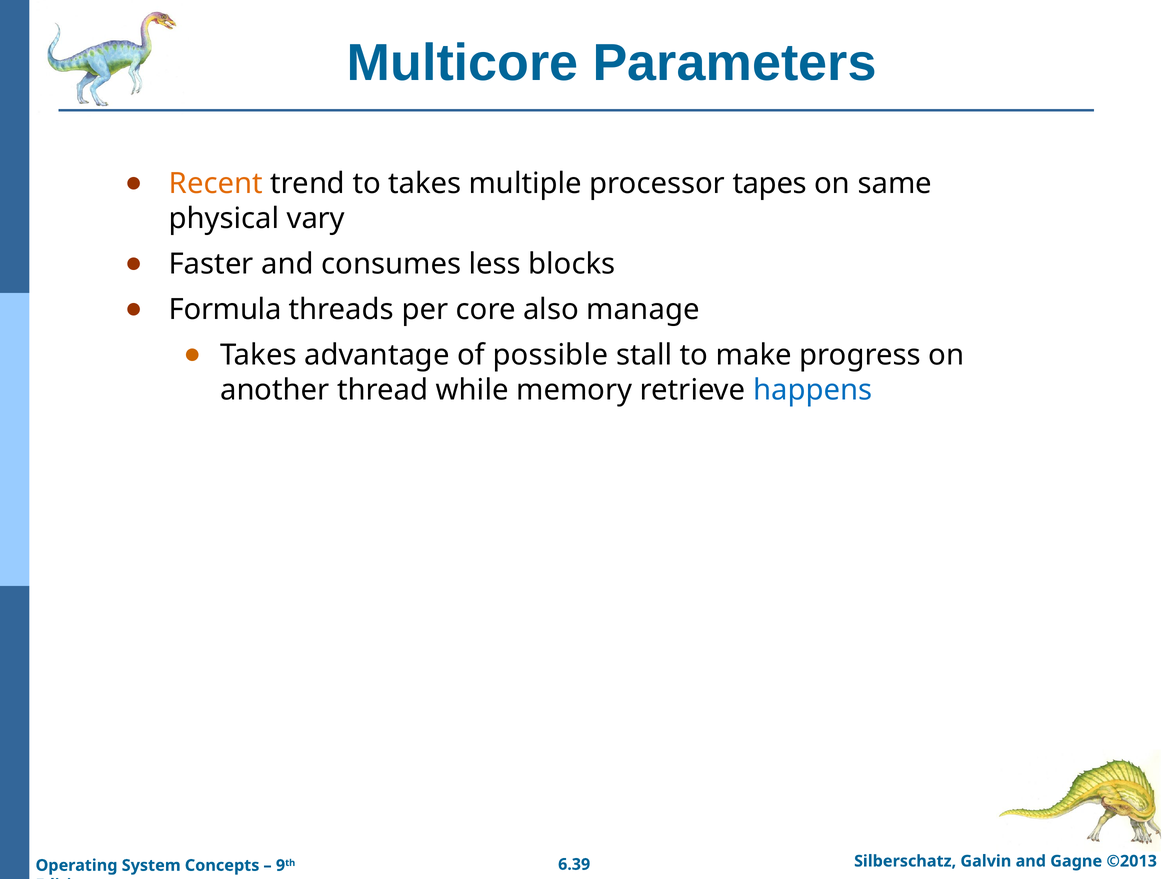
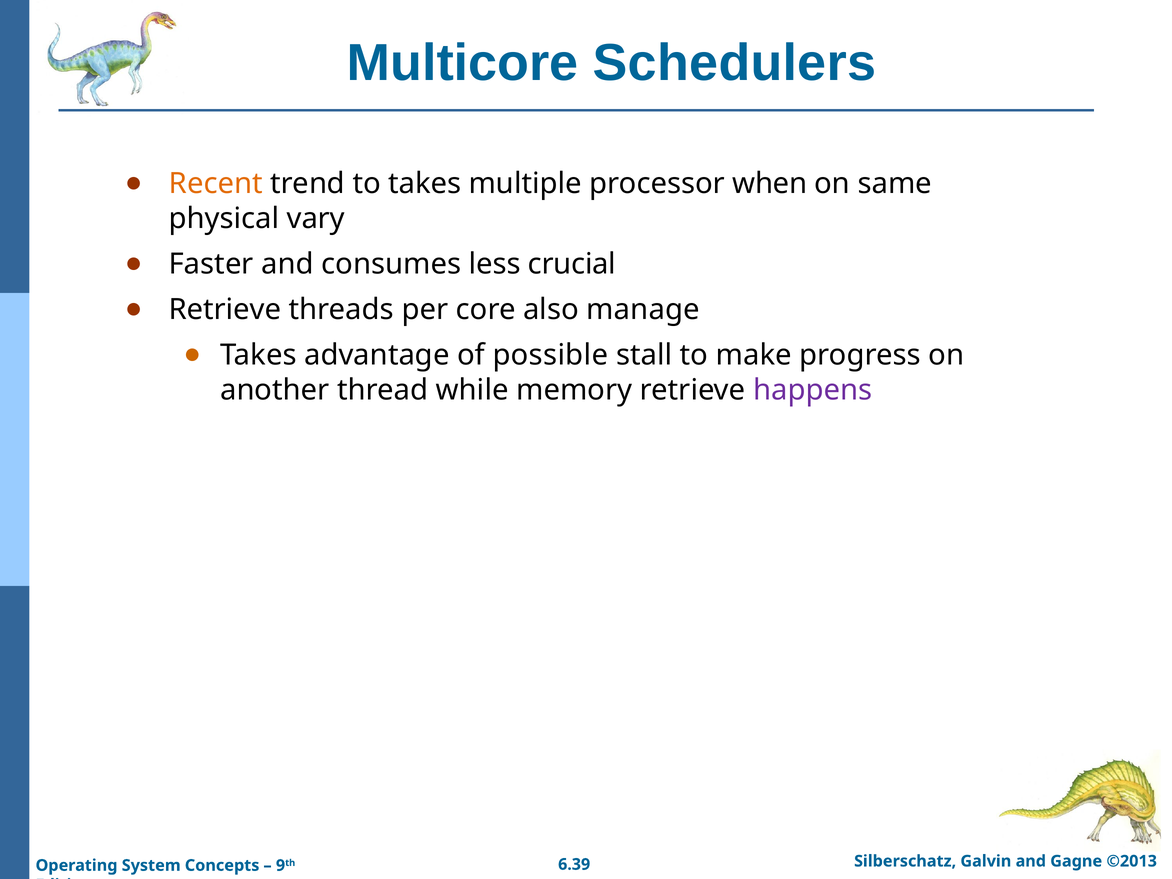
Parameters: Parameters -> Schedulers
tapes: tapes -> when
blocks: blocks -> crucial
Formula at (225, 310): Formula -> Retrieve
happens colour: blue -> purple
